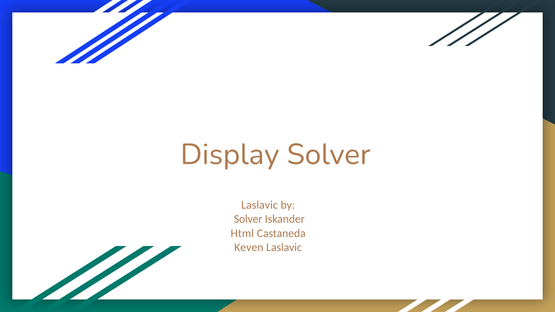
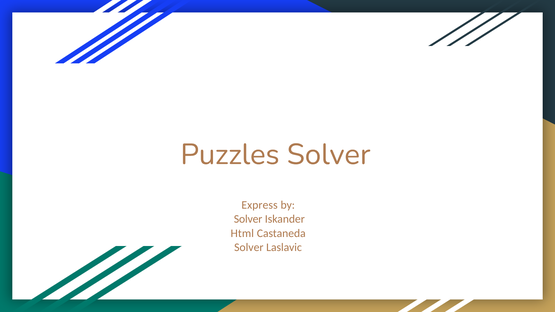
Display: Display -> Puzzles
Laslavic at (260, 205): Laslavic -> Express
Keven at (249, 248): Keven -> Solver
